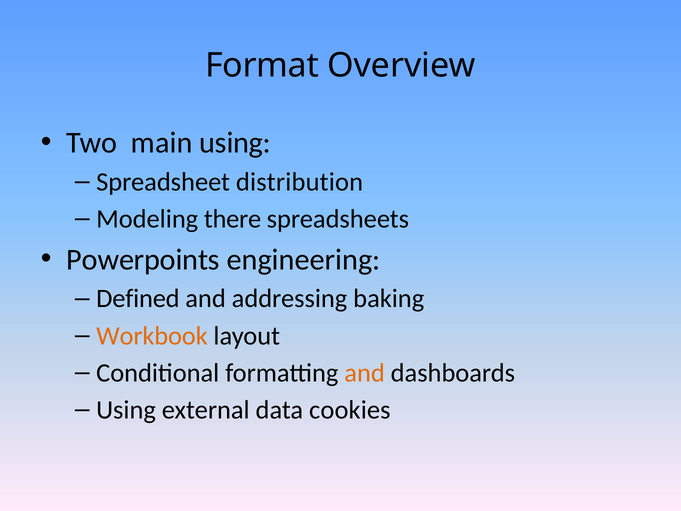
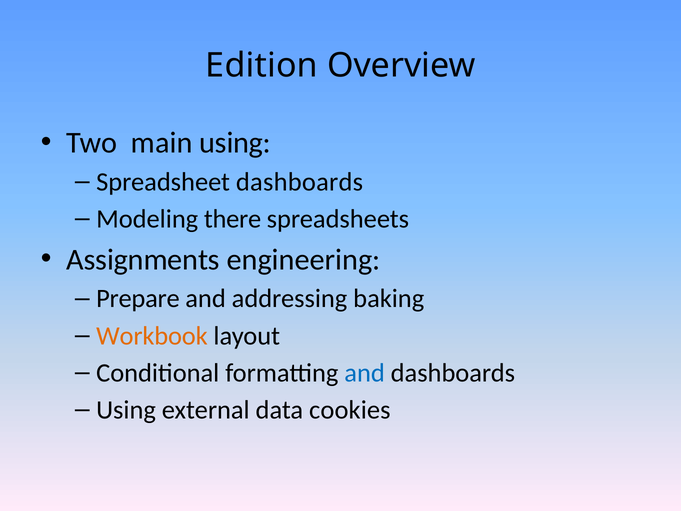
Format: Format -> Edition
Spreadsheet distribution: distribution -> dashboards
Powerpoints: Powerpoints -> Assignments
Defined: Defined -> Prepare
and at (365, 373) colour: orange -> blue
